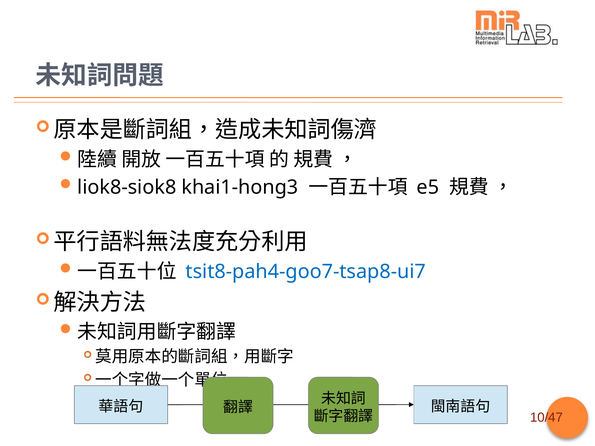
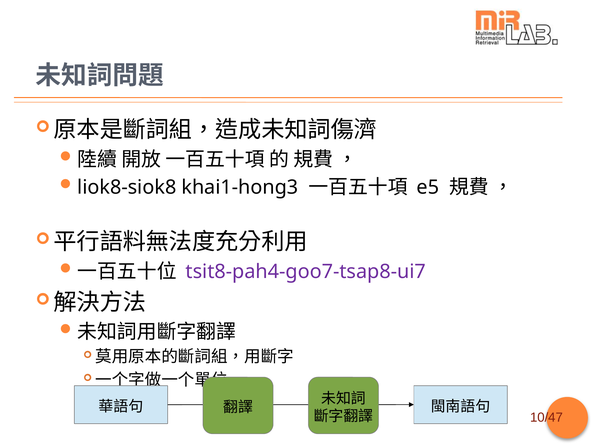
tsit8-pah4-goo7-tsap8-ui7 colour: blue -> purple
